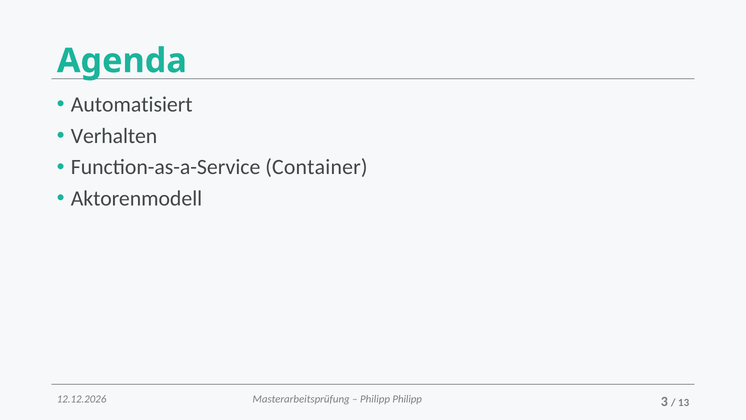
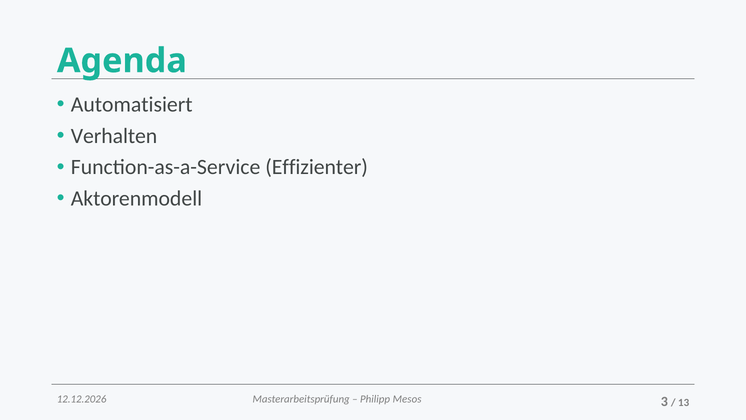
Container: Container -> Effizienter
Philipp Philipp: Philipp -> Mesos
